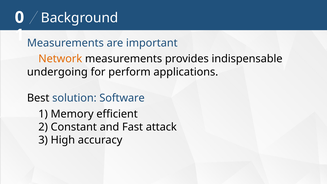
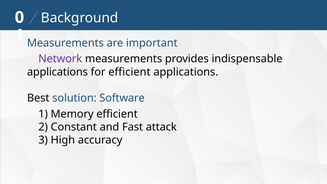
Network colour: orange -> purple
undergoing at (57, 72): undergoing -> applications
for perform: perform -> efficient
